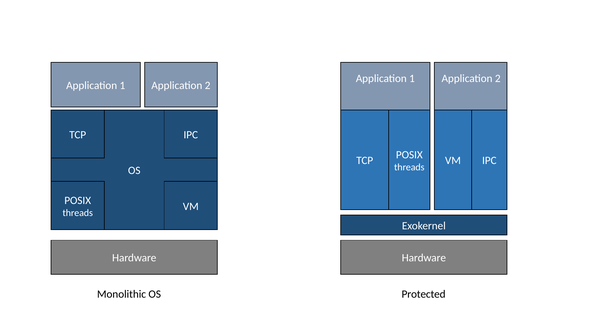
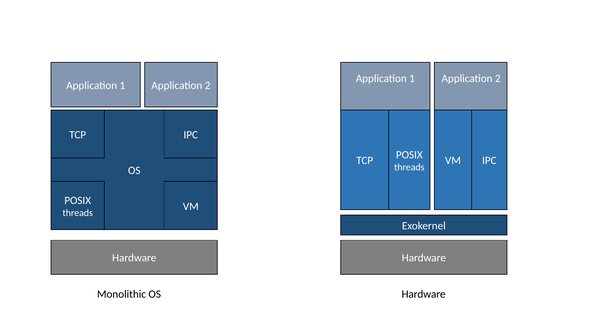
OS Protected: Protected -> Hardware
